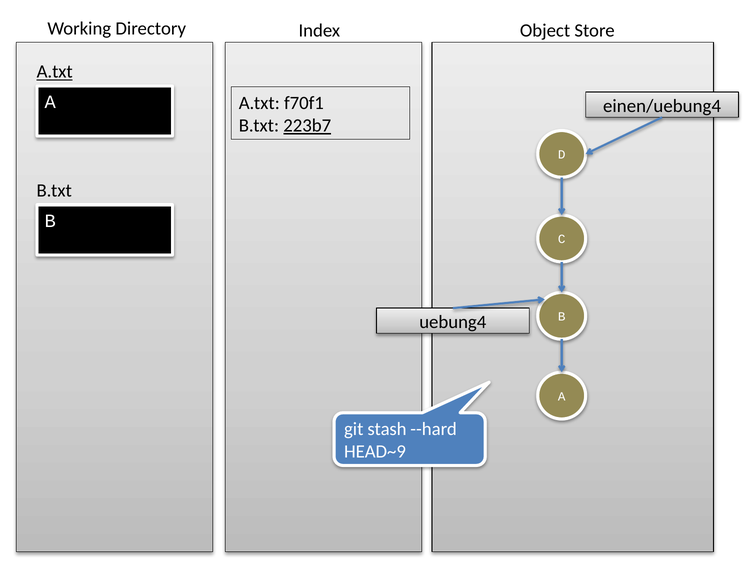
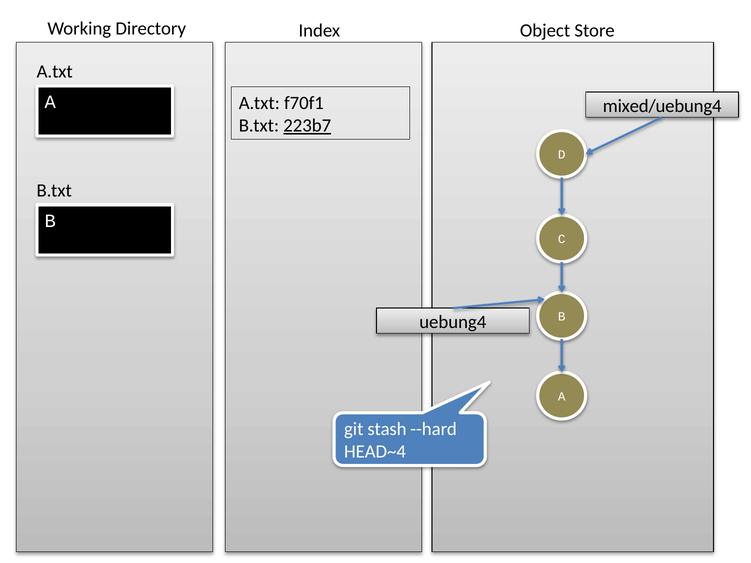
A.txt at (55, 72) underline: present -> none
einen/uebung4: einen/uebung4 -> mixed/uebung4
HEAD~9: HEAD~9 -> HEAD~4
